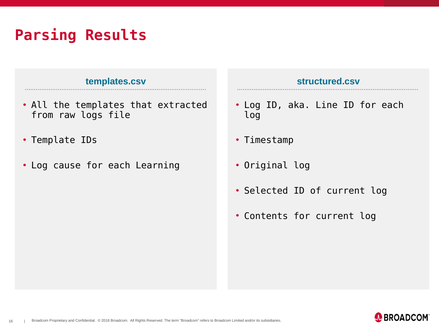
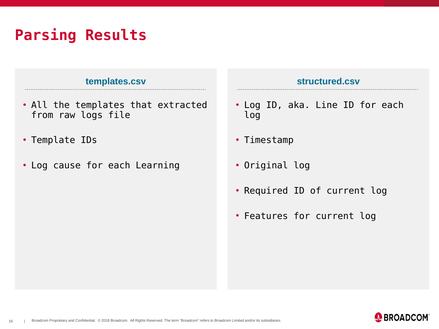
Selected: Selected -> Required
Contents: Contents -> Features
